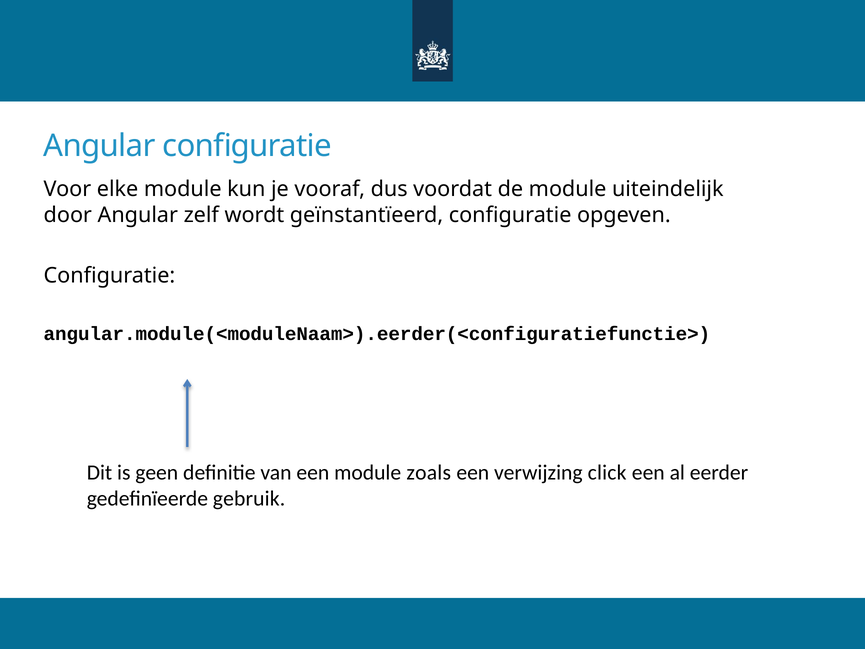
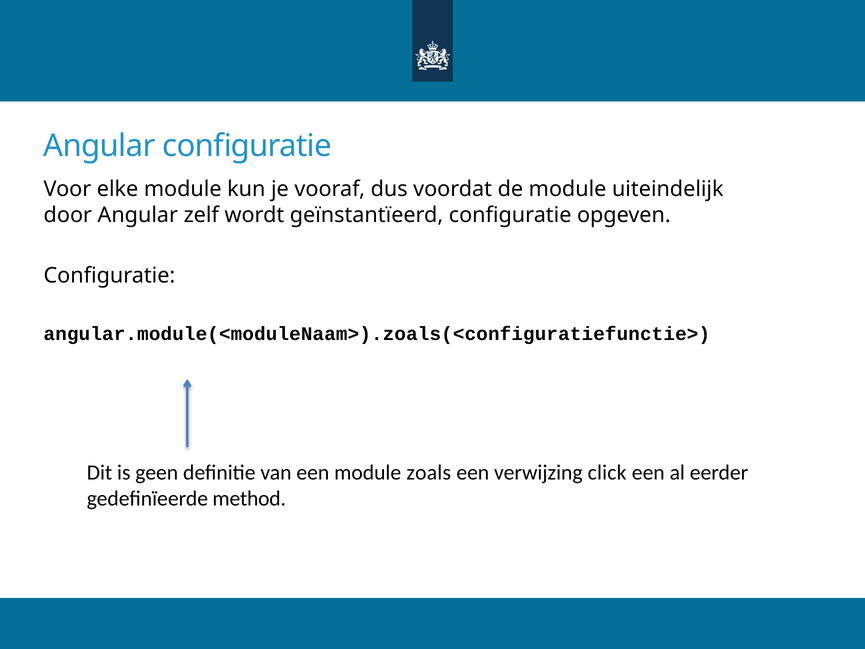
angular.module(<moduleNaam>).eerder(<configuratiefunctie>: angular.module(<moduleNaam>).eerder(<configuratiefunctie> -> angular.module(<moduleNaam>).zoals(<configuratiefunctie>
gebruik: gebruik -> method
